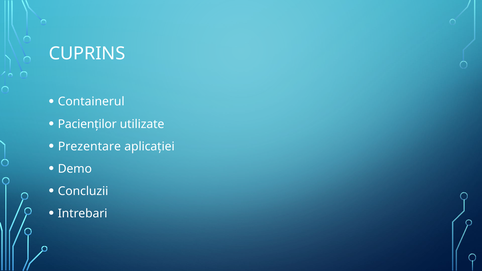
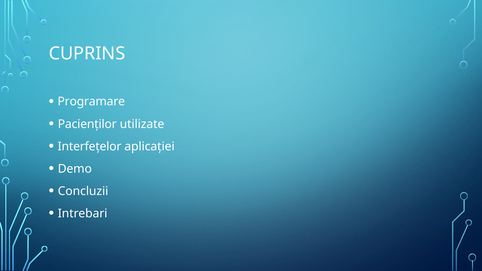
Containerul: Containerul -> Programare
Prezentare: Prezentare -> Interfețelor
